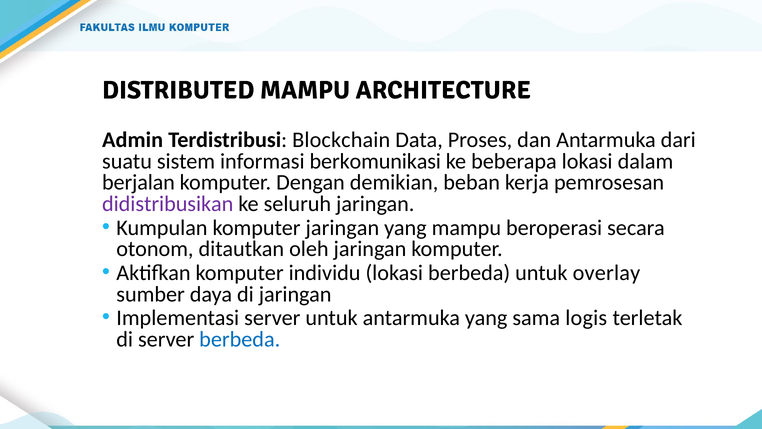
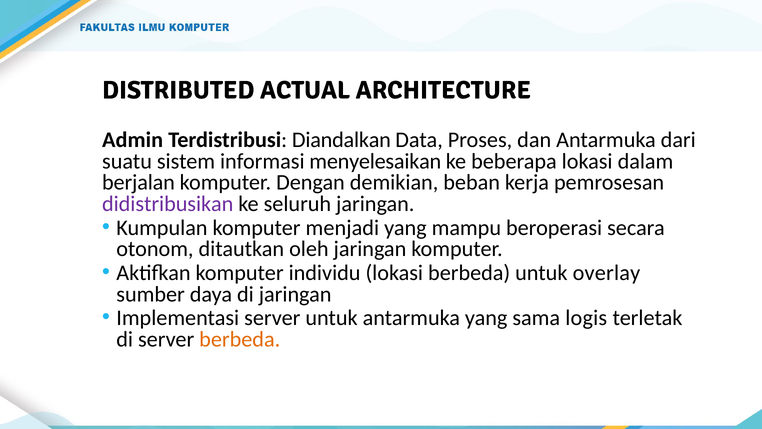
DISTRIBUTED MAMPU: MAMPU -> ACTUAL
Blockchain: Blockchain -> Diandalkan
berkomunikasi: berkomunikasi -> menyelesaikan
komputer jaringan: jaringan -> menjadi
berbeda at (240, 339) colour: blue -> orange
